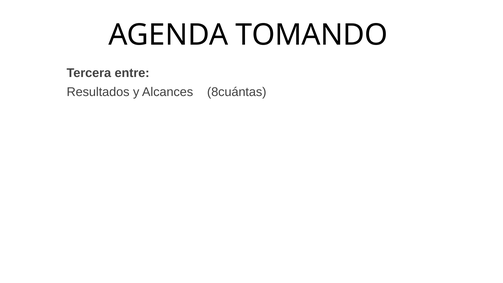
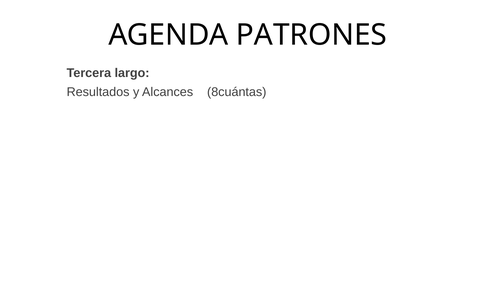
TOMANDO: TOMANDO -> PATRONES
entre: entre -> largo
